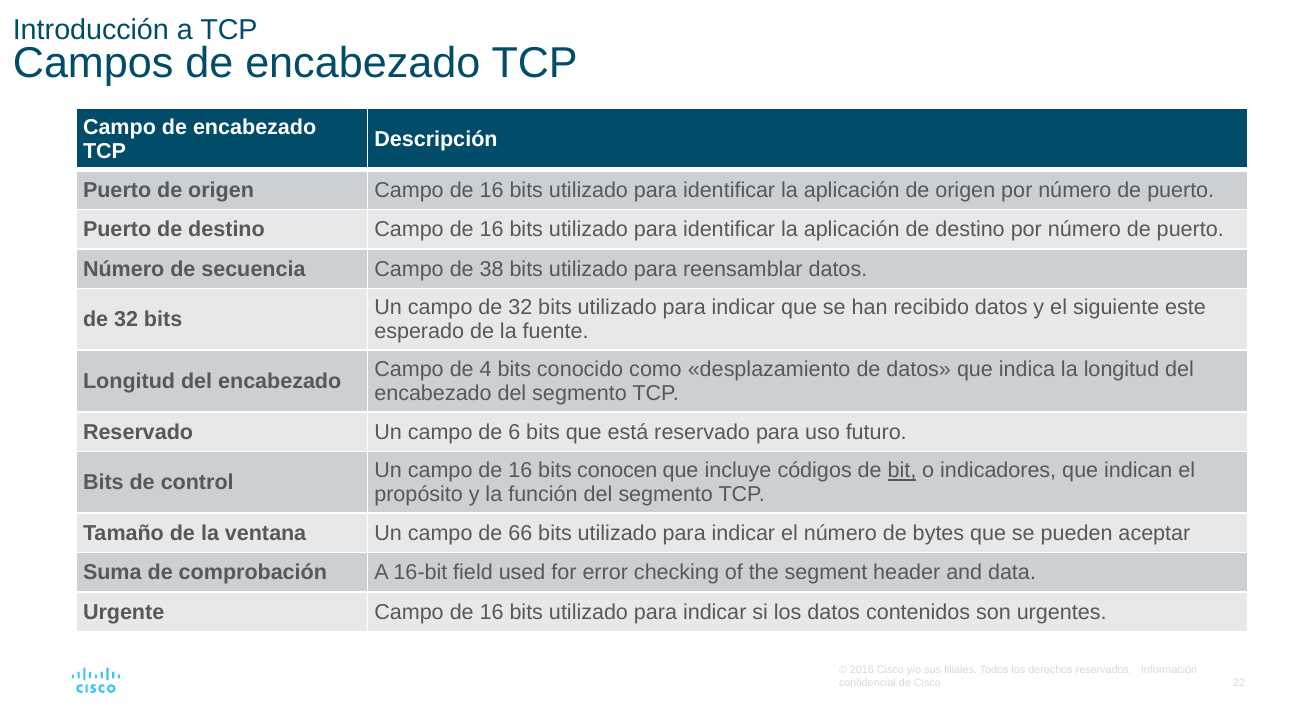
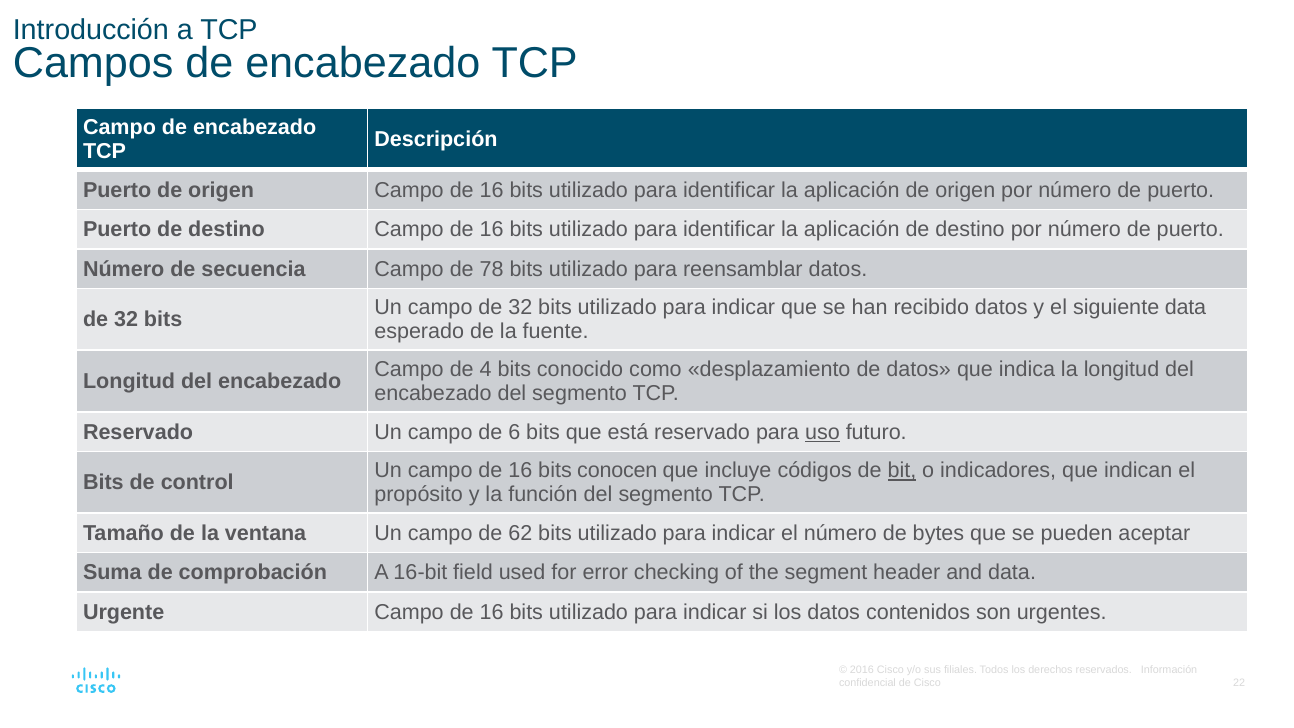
38: 38 -> 78
siguiente este: este -> data
uso underline: none -> present
66: 66 -> 62
